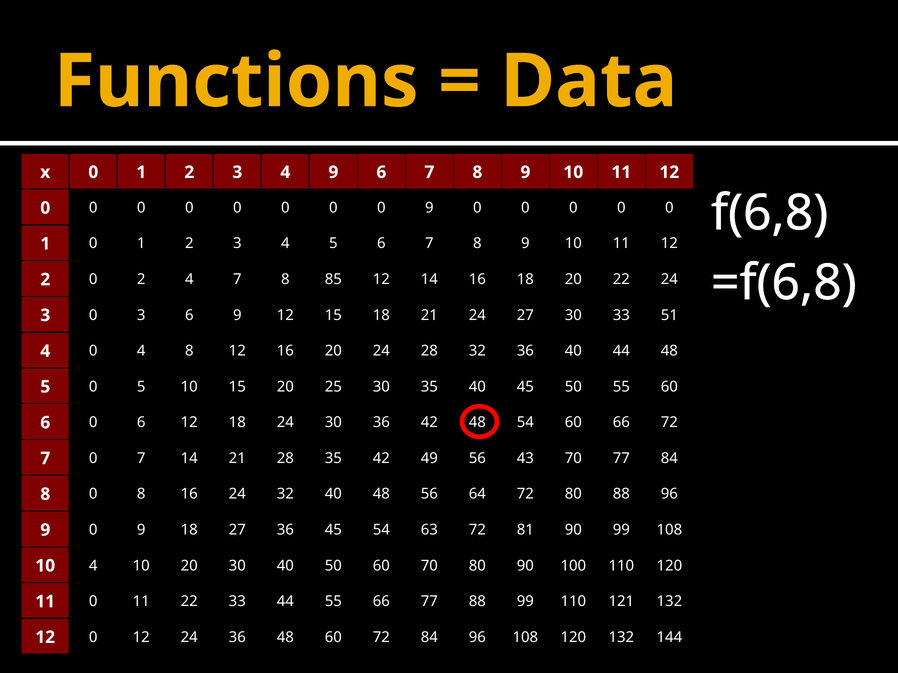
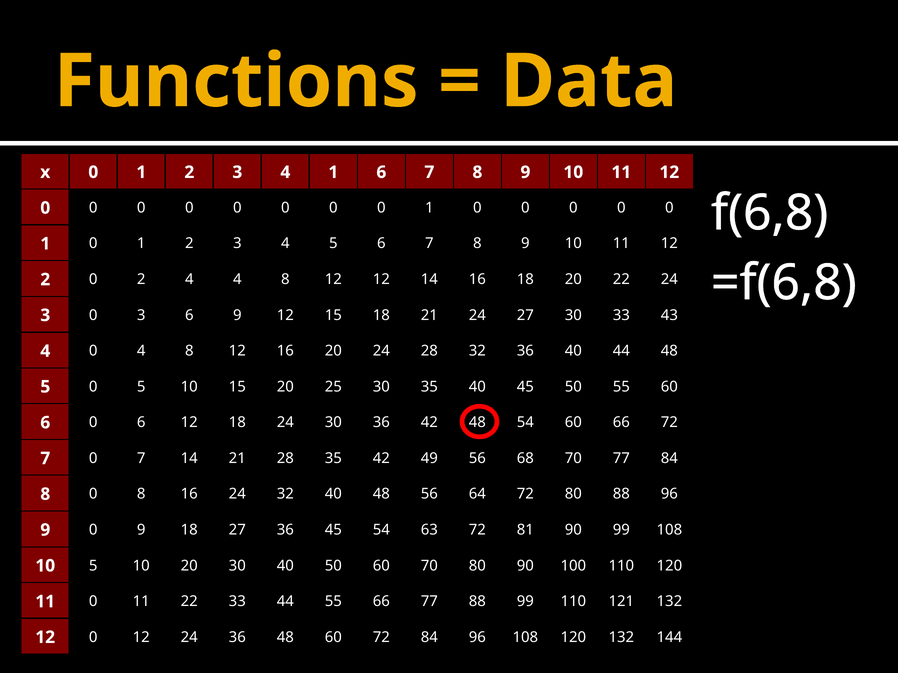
4 9: 9 -> 1
9 at (429, 208): 9 -> 1
4 7: 7 -> 4
85 at (333, 280): 85 -> 12
51: 51 -> 43
43: 43 -> 68
10 4: 4 -> 5
